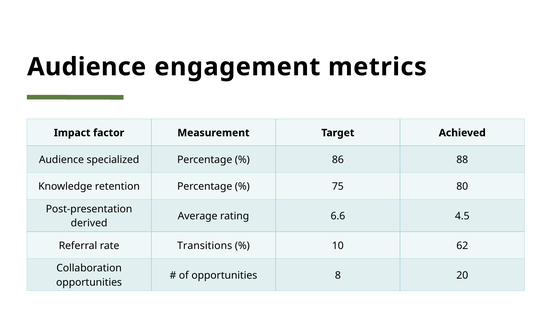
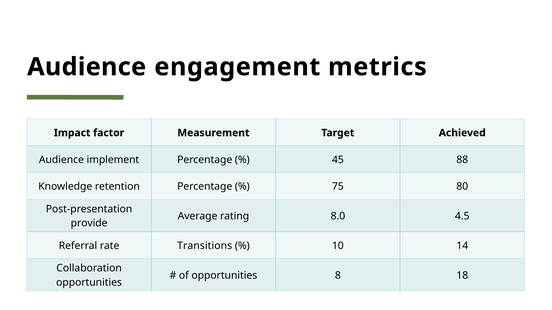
specialized: specialized -> implement
86: 86 -> 45
6.6: 6.6 -> 8.0
derived: derived -> provide
62: 62 -> 14
20: 20 -> 18
